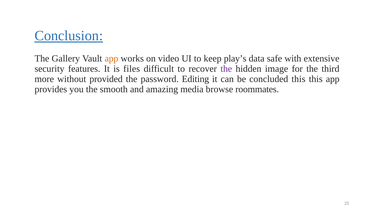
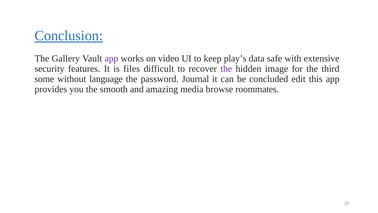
app at (111, 58) colour: orange -> purple
more: more -> some
provided: provided -> language
Editing: Editing -> Journal
concluded this: this -> edit
